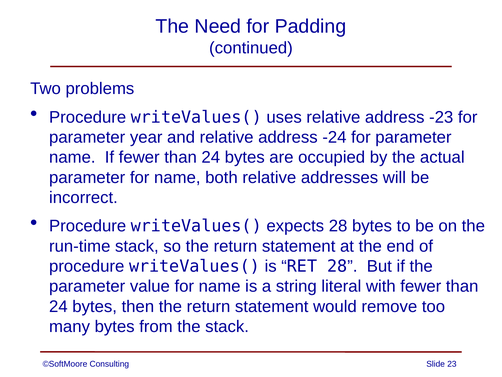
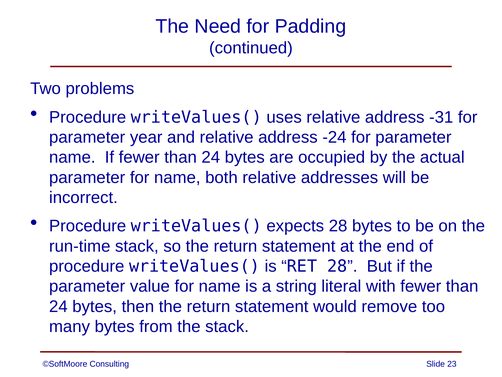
-23: -23 -> -31
